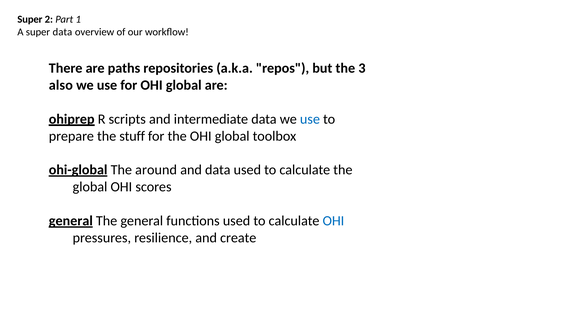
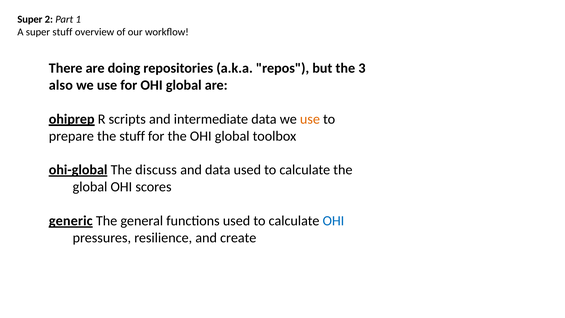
super data: data -> stuff
paths: paths -> doing
use at (310, 119) colour: blue -> orange
around: around -> discuss
general at (71, 221): general -> generic
